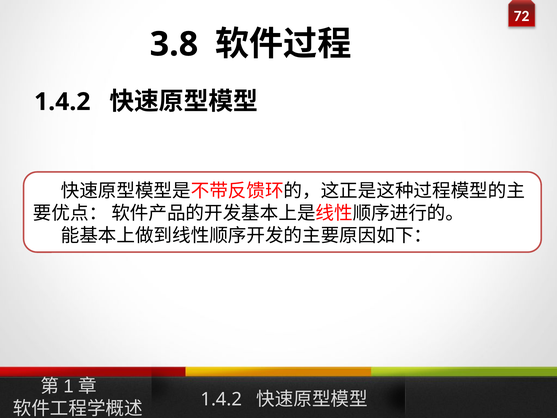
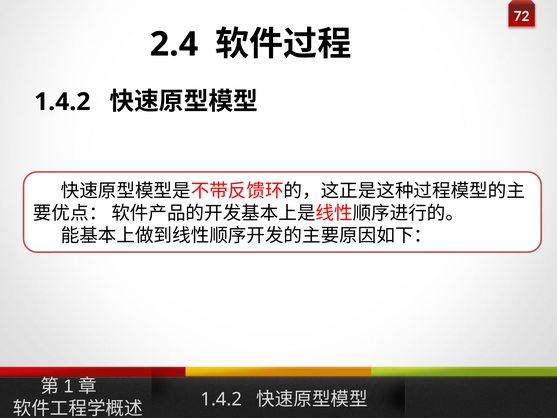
3.8: 3.8 -> 2.4
